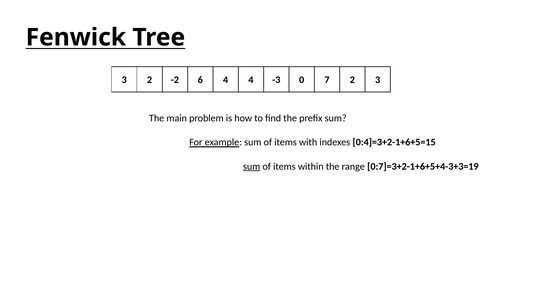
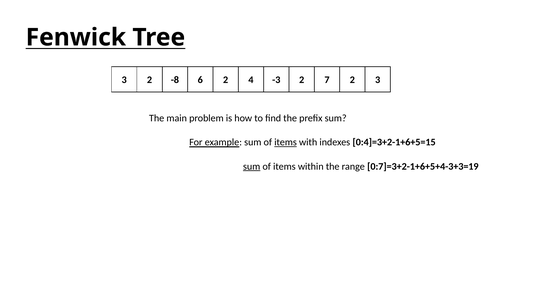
-2: -2 -> -8
6 4: 4 -> 2
-3 0: 0 -> 2
items at (286, 143) underline: none -> present
